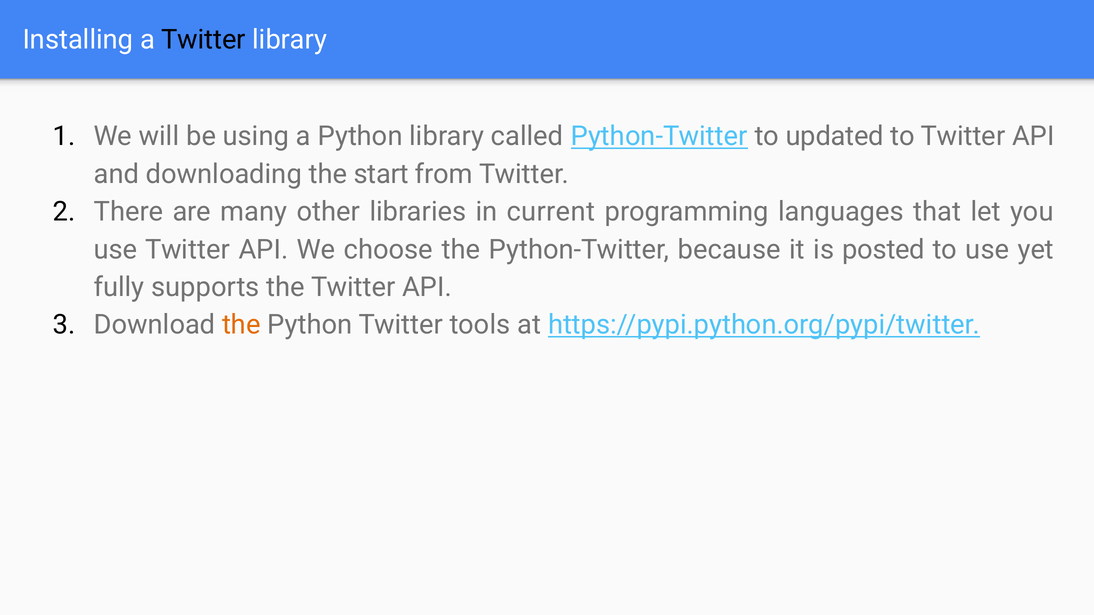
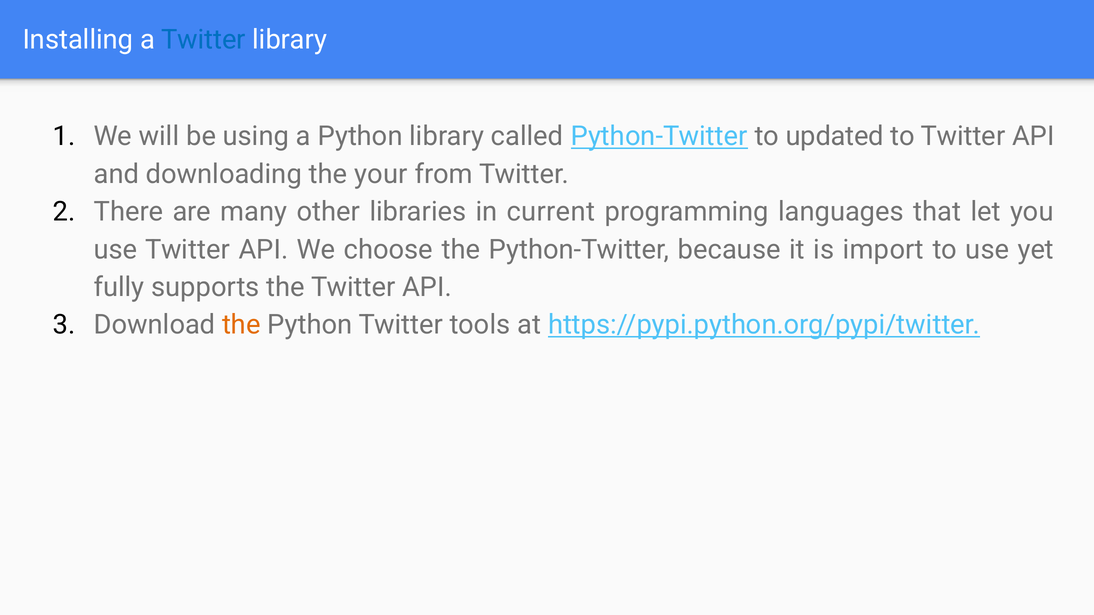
Twitter at (203, 40) colour: black -> blue
start: start -> your
posted: posted -> import
